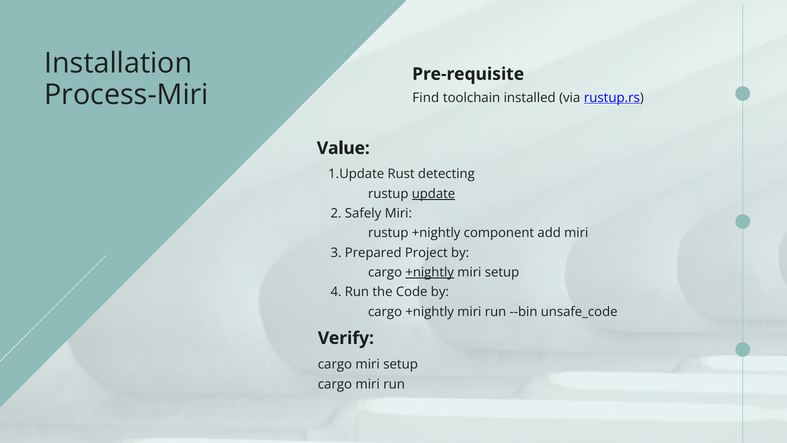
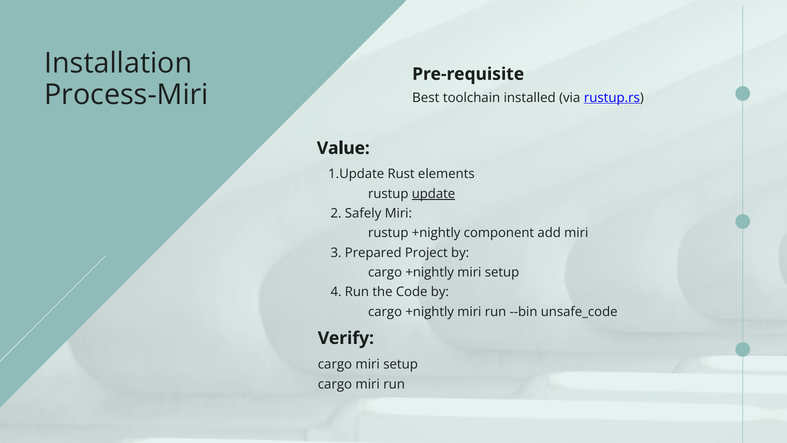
Find: Find -> Best
detecting: detecting -> elements
+nightly at (430, 272) underline: present -> none
